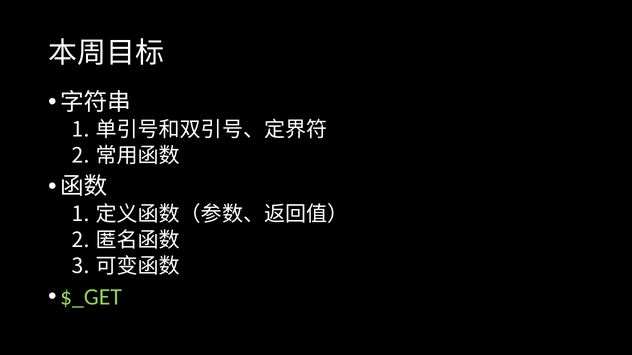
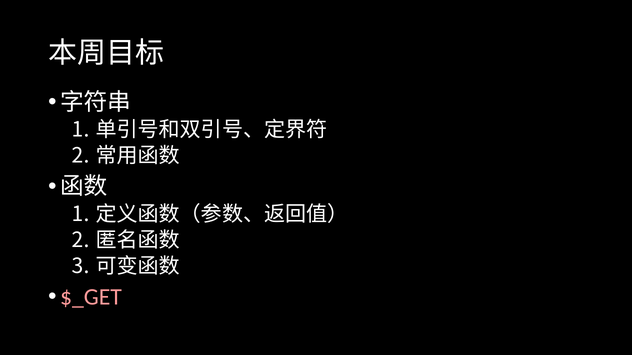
$_GET colour: light green -> pink
